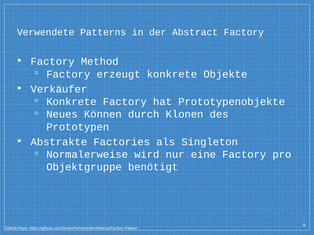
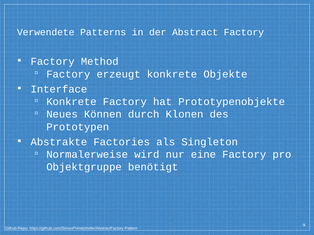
Verkäufer: Verkäufer -> Interface
